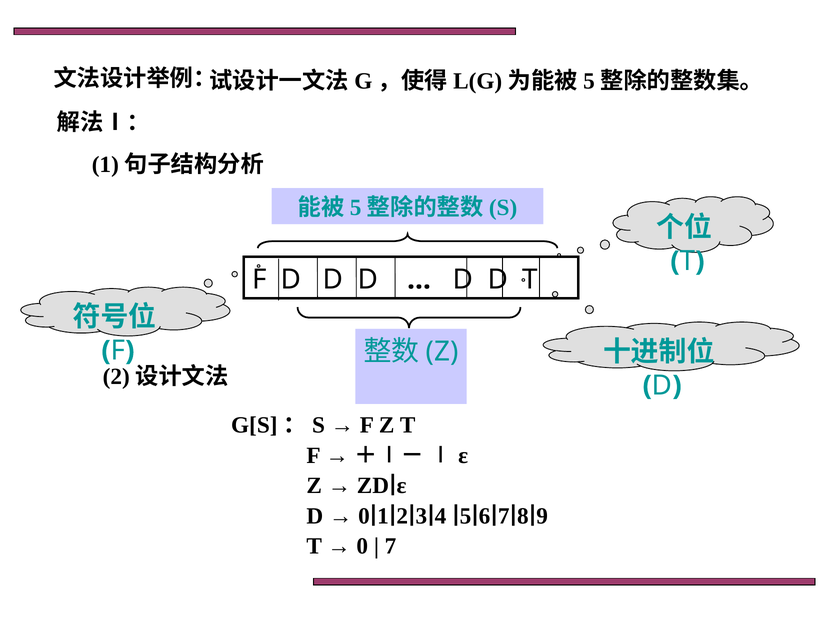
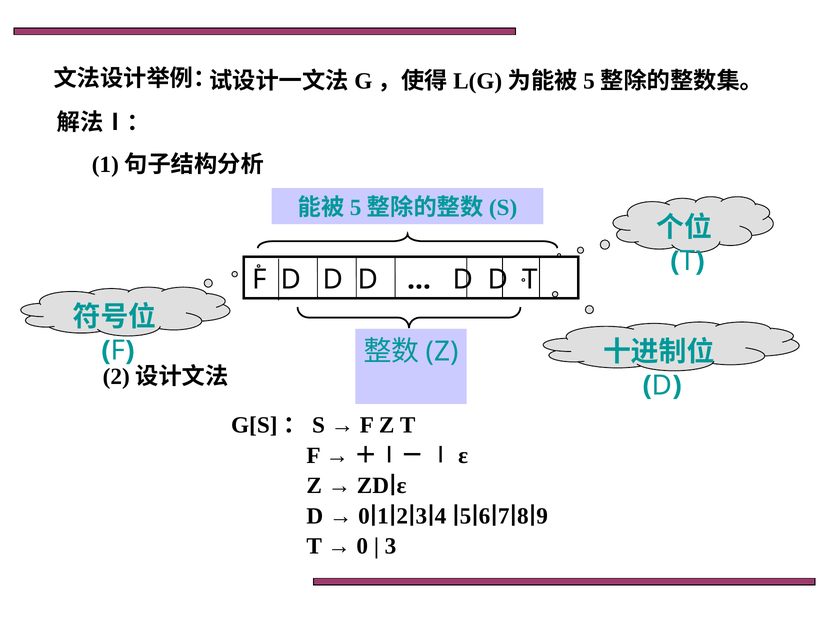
7 at (391, 546): 7 -> 3
